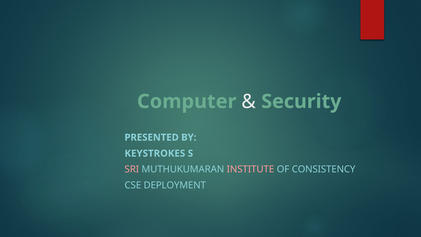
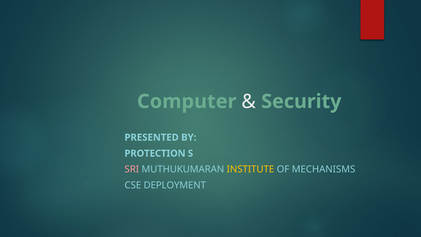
KEYSTROKES: KEYSTROKES -> PROTECTION
INSTITUTE colour: pink -> yellow
CONSISTENCY: CONSISTENCY -> MECHANISMS
